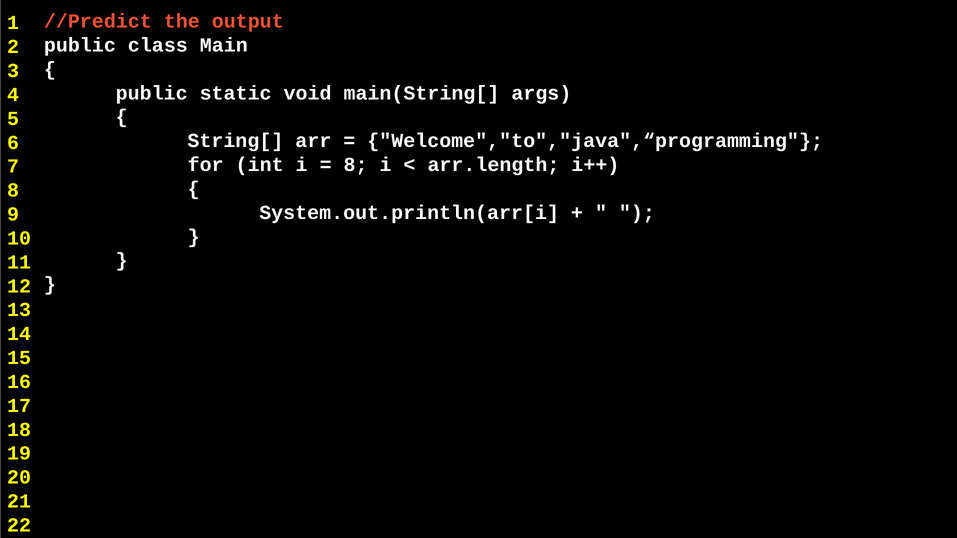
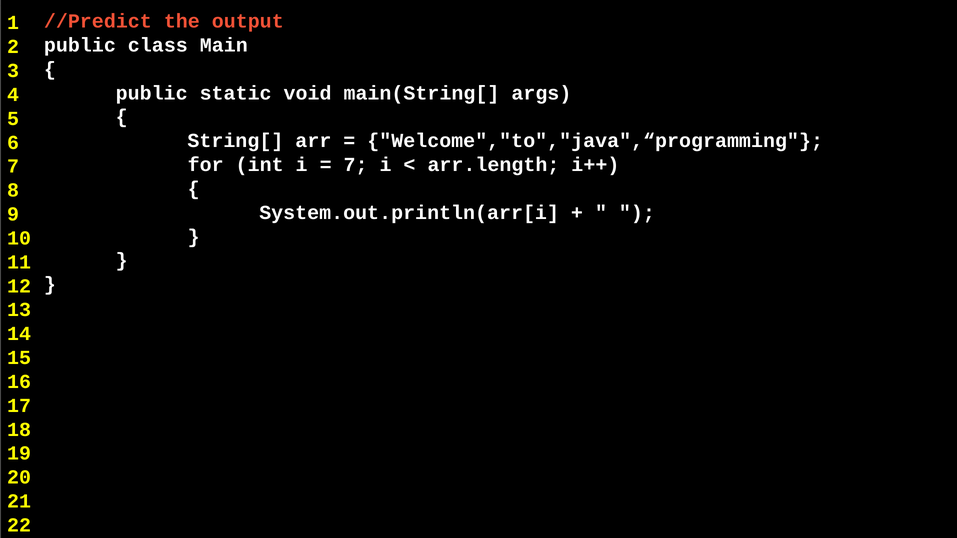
8 at (356, 165): 8 -> 7
